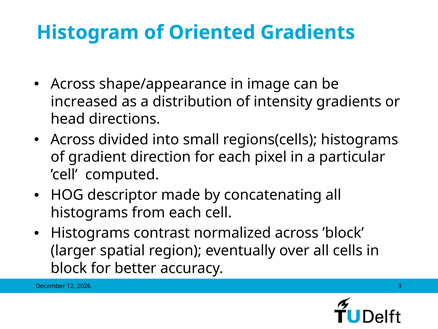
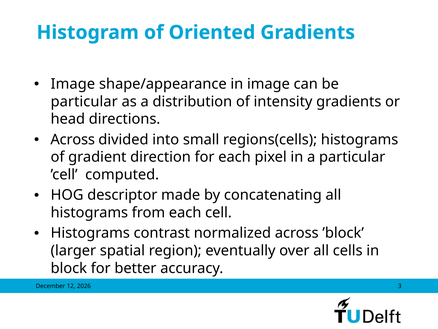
Across at (73, 84): Across -> Image
increased at (84, 101): increased -> particular
